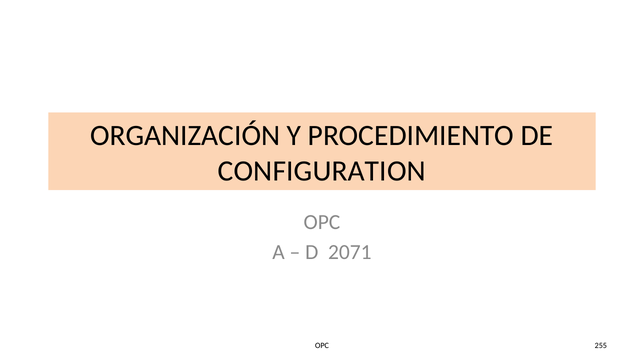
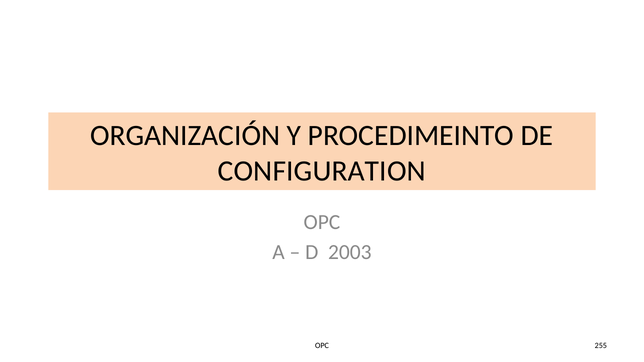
PROCEDIMIENTO: PROCEDIMIENTO -> PROCEDIMEINTO
2071: 2071 -> 2003
